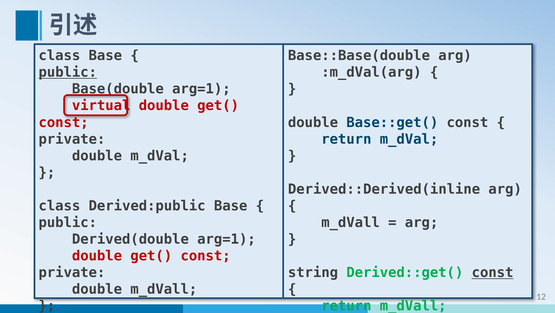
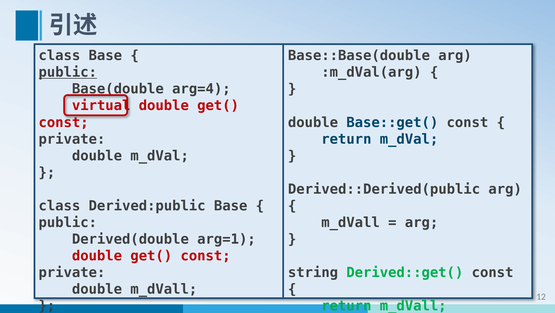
arg=1 at (201, 89): arg=1 -> arg=4
Derived::Derived(inline: Derived::Derived(inline -> Derived::Derived(public
const at (493, 272) underline: present -> none
